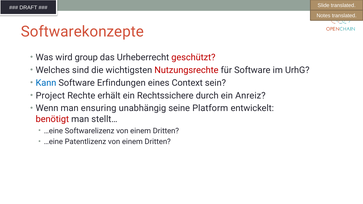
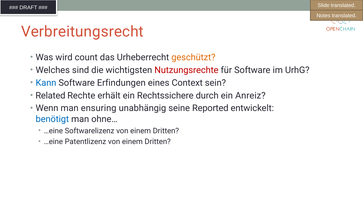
Softwarekonzepte: Softwarekonzepte -> Verbreitungsrecht
group: group -> count
geschützt colour: red -> orange
Project: Project -> Related
Platform: Platform -> Reported
benötigt colour: red -> blue
stellt…: stellt… -> ohne…
